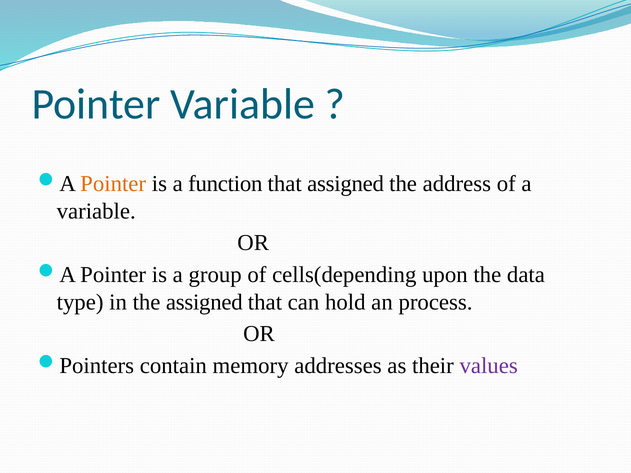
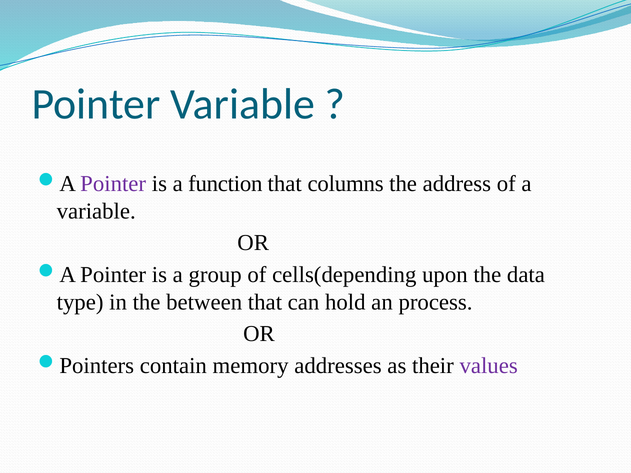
Pointer at (113, 184) colour: orange -> purple
that assigned: assigned -> columns
the assigned: assigned -> between
